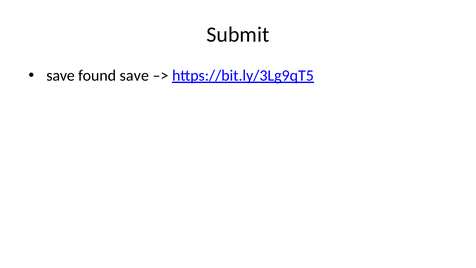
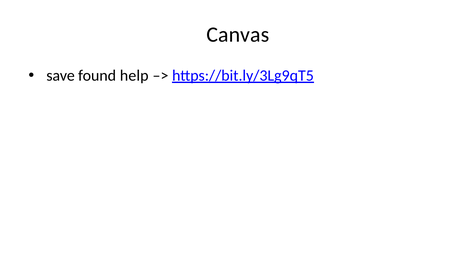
Submit: Submit -> Canvas
found save: save -> help
